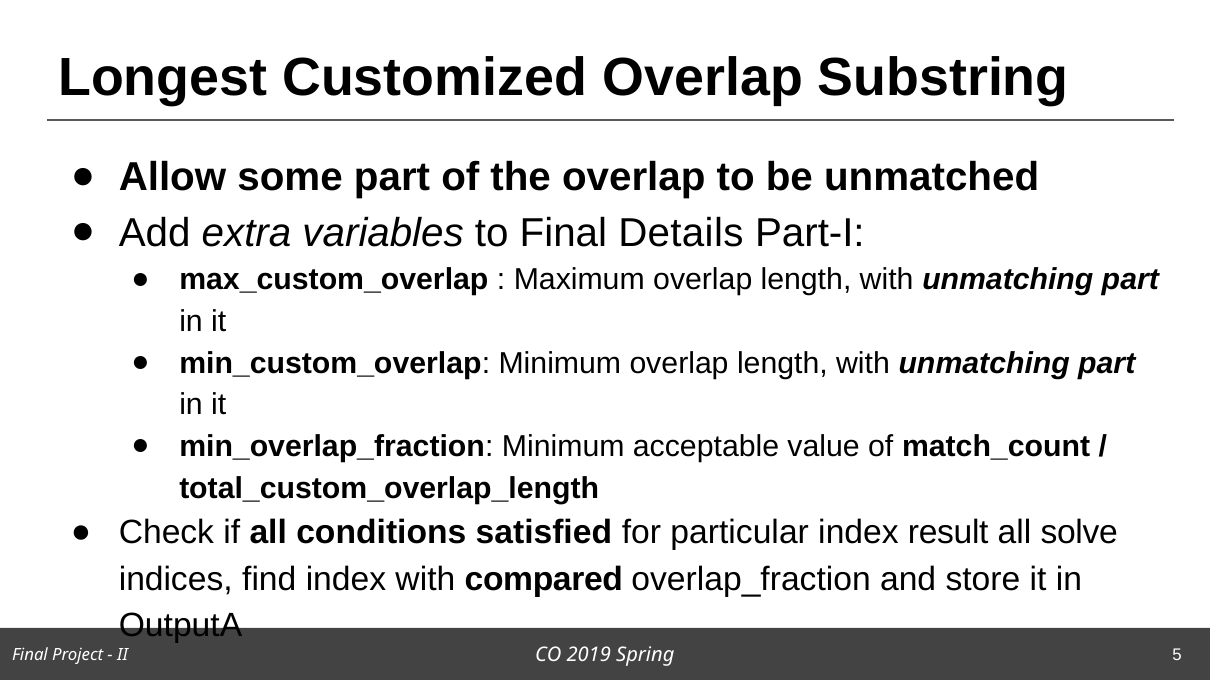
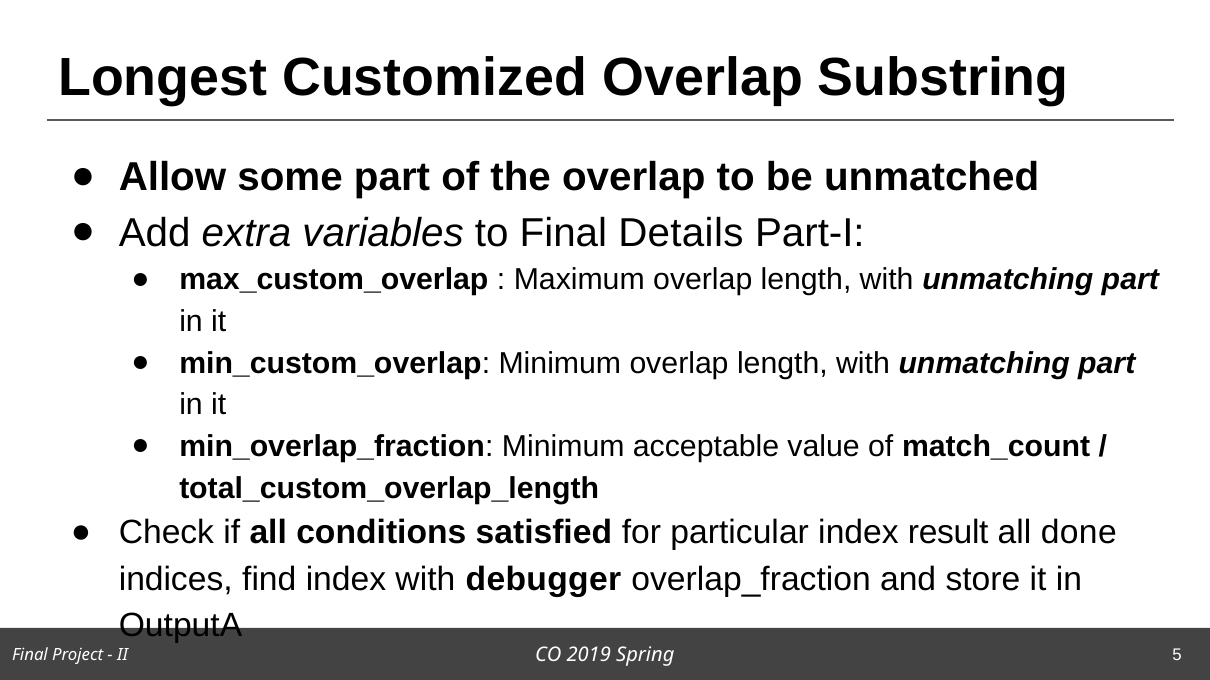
solve: solve -> done
compared: compared -> debugger
